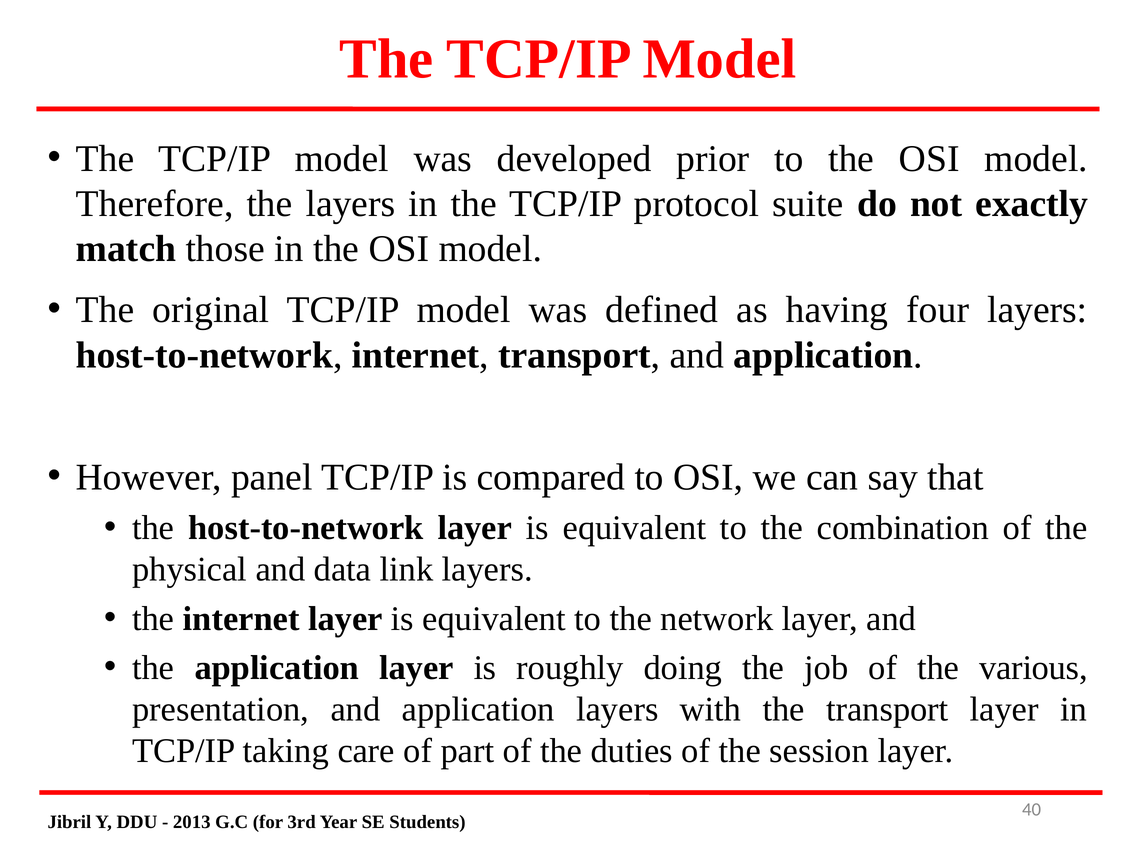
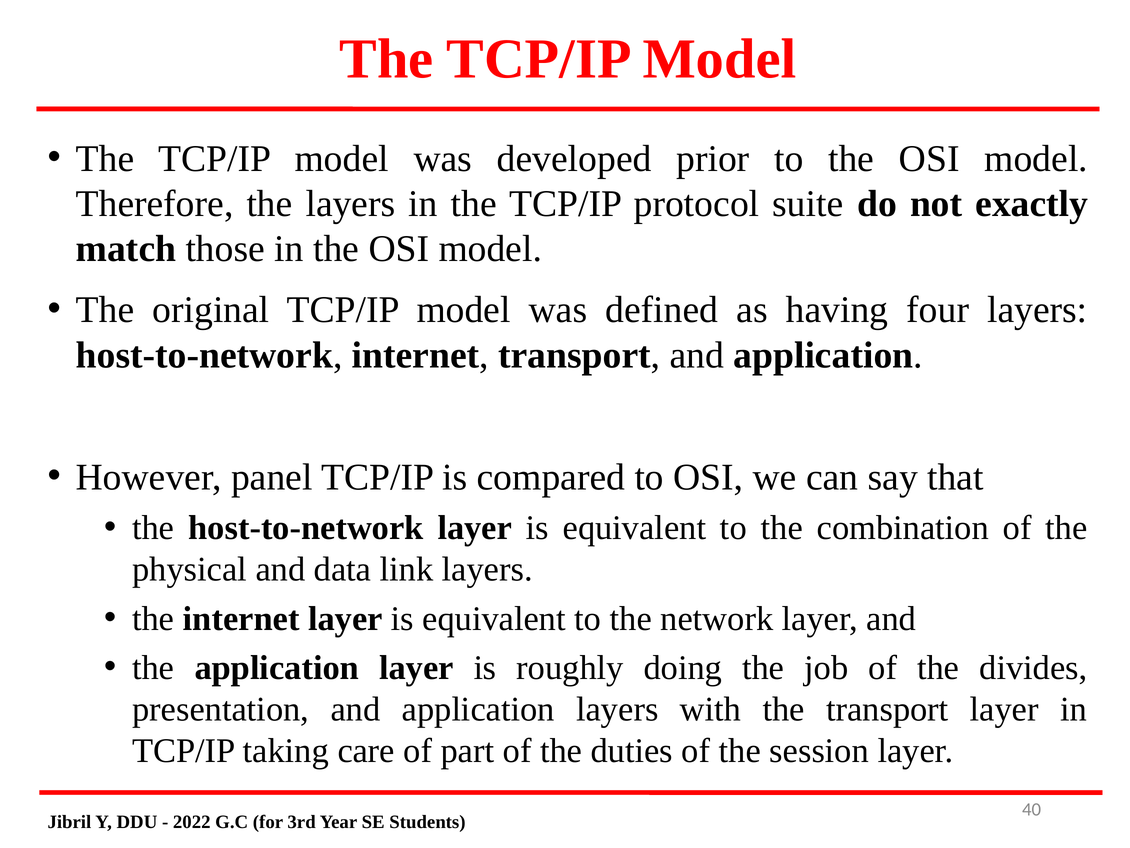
various: various -> divides
2013: 2013 -> 2022
